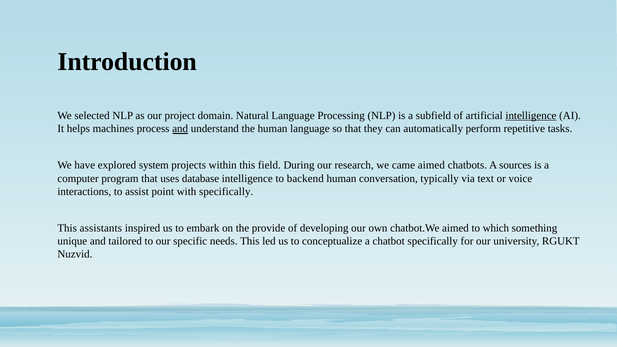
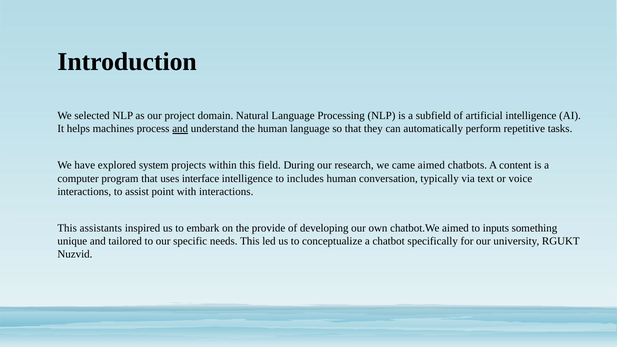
intelligence at (531, 116) underline: present -> none
sources: sources -> content
database: database -> interface
backend: backend -> includes
with specifically: specifically -> interactions
which: which -> inputs
